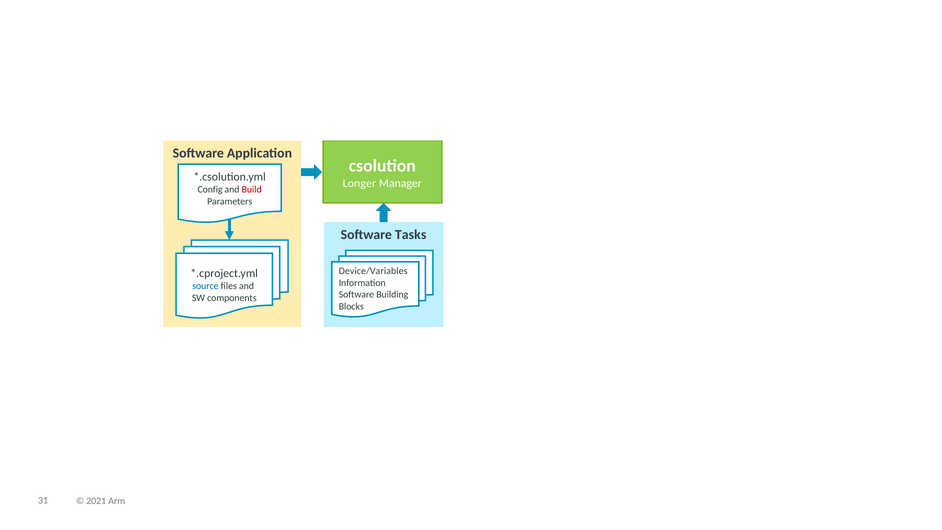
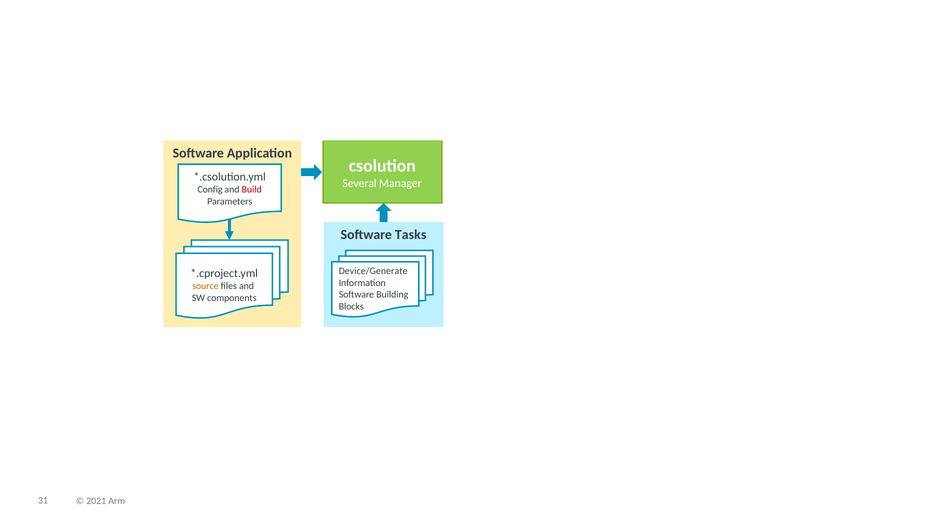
Longer: Longer -> Several
Device/Variables: Device/Variables -> Device/Generate
source colour: blue -> orange
